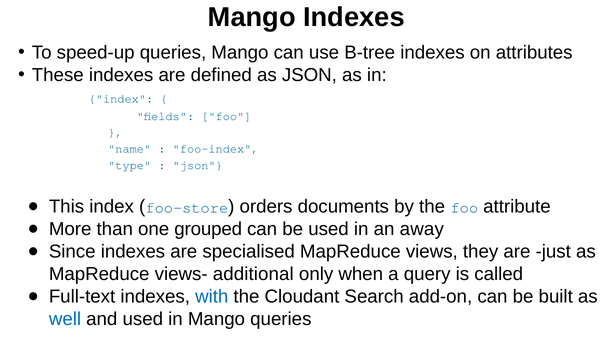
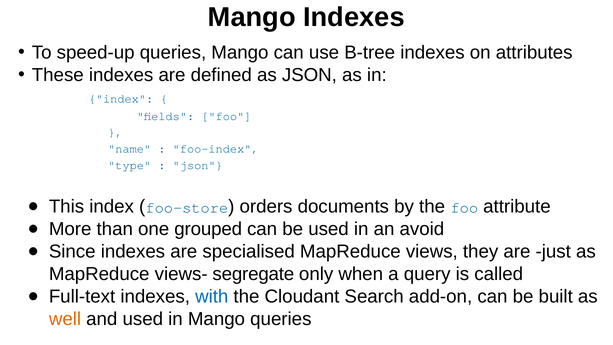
away: away -> avoid
additional: additional -> segregate
well colour: blue -> orange
